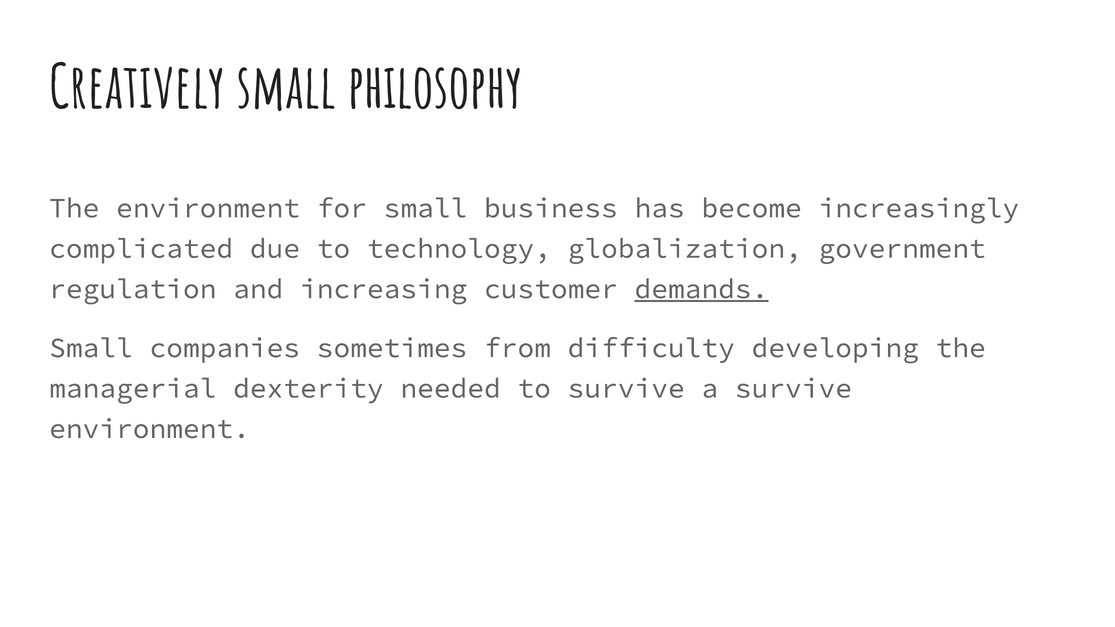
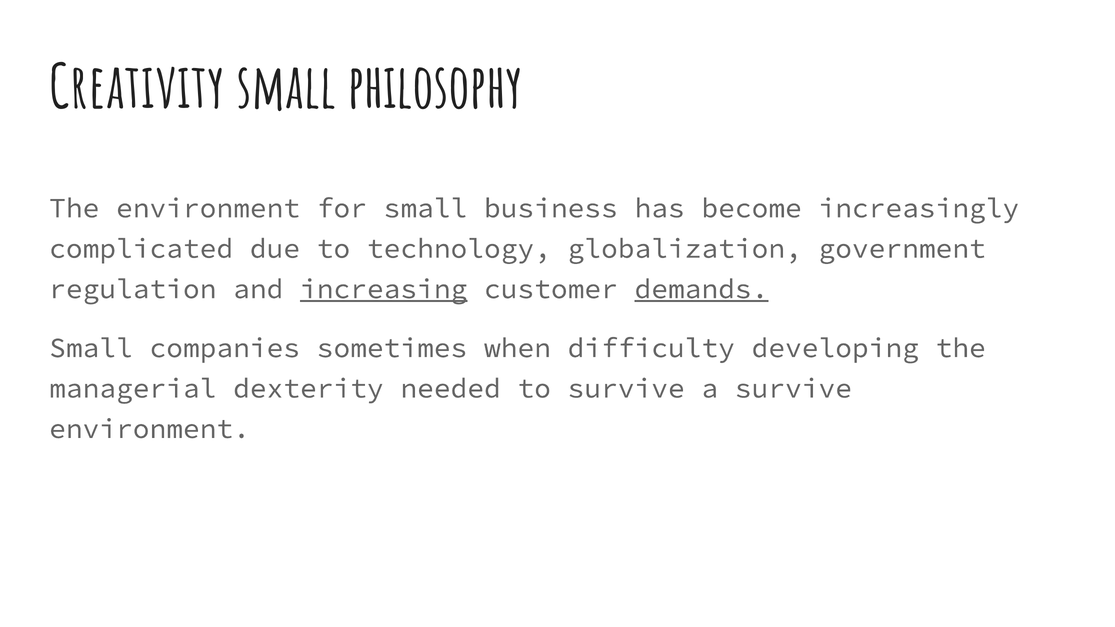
Creatively: Creatively -> Creativity
increasing underline: none -> present
from: from -> when
